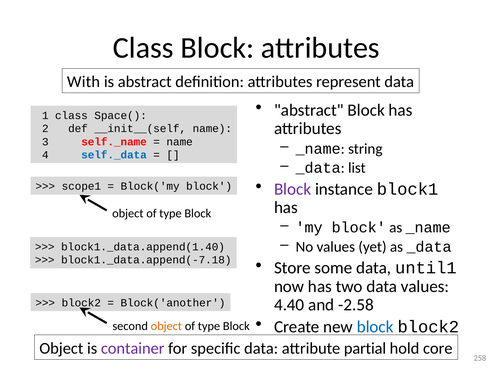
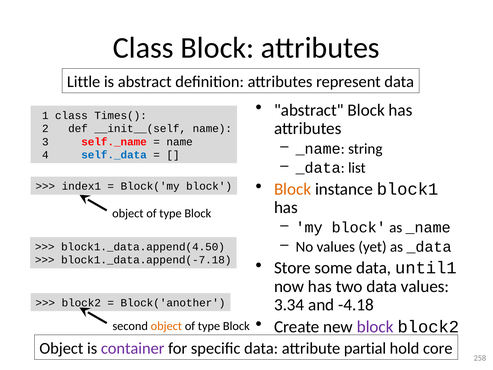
With: With -> Little
Space(: Space( -> Times(
Block at (293, 189) colour: purple -> orange
scope1: scope1 -> index1
block1._data.append(1.40: block1._data.append(1.40 -> block1._data.append(4.50
4.40: 4.40 -> 3.34
-2.58: -2.58 -> -4.18
block at (375, 327) colour: blue -> purple
